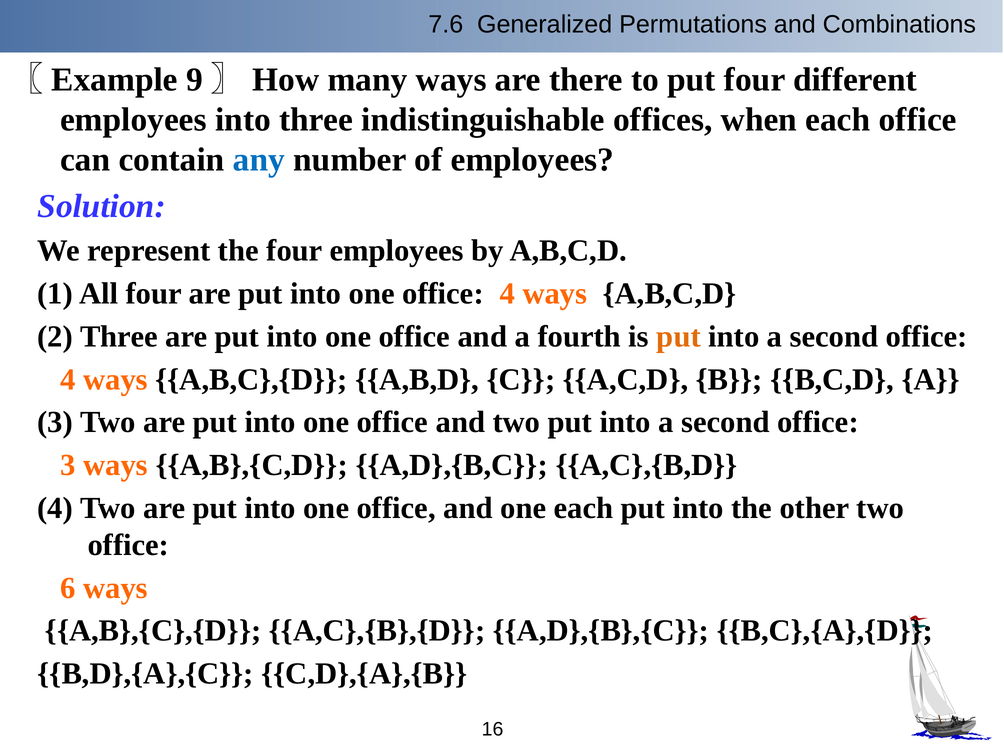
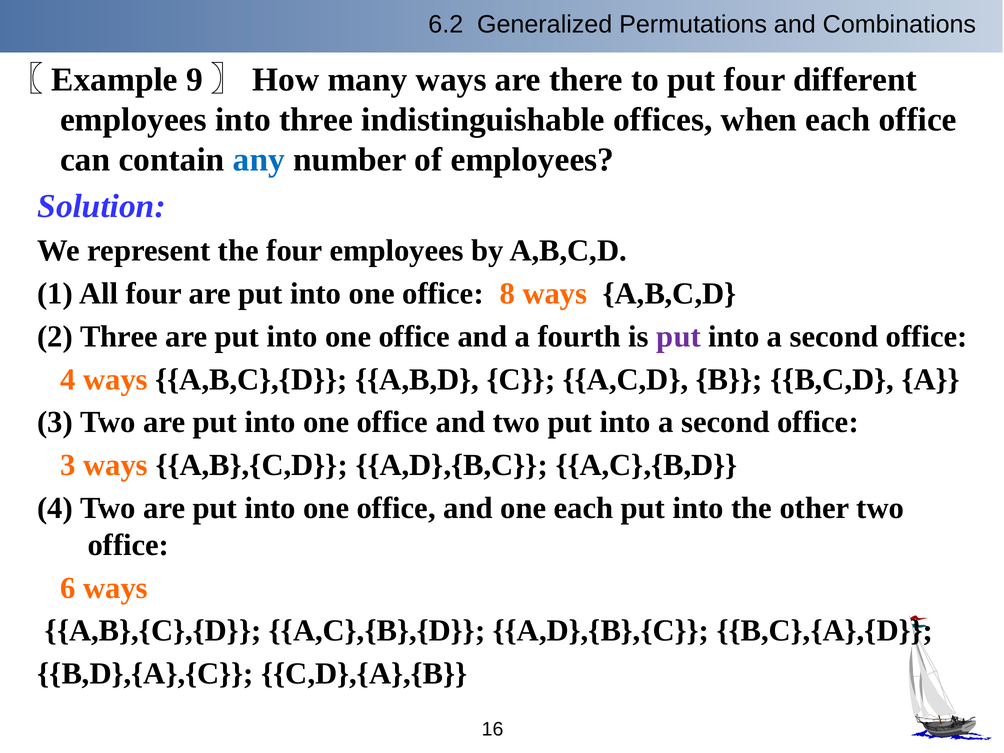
7.6: 7.6 -> 6.2
one office 4: 4 -> 8
put at (679, 336) colour: orange -> purple
